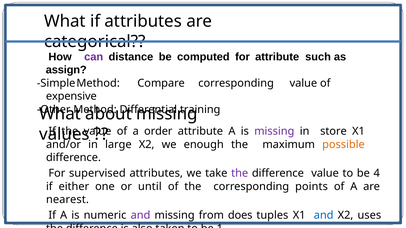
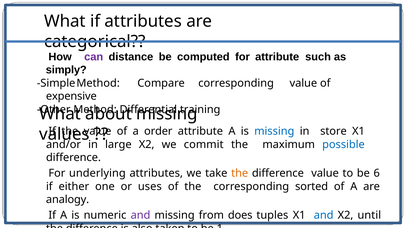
assign: assign -> simply
missing at (274, 132) colour: purple -> blue
enough: enough -> commit
possible colour: orange -> blue
supervised: supervised -> underlying
the at (240, 174) colour: purple -> orange
4: 4 -> 6
until: until -> uses
points: points -> sorted
nearest: nearest -> analogy
uses: uses -> until
